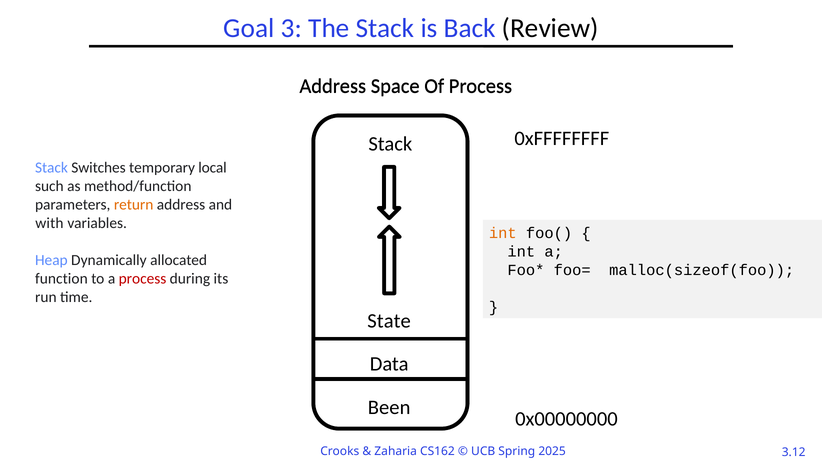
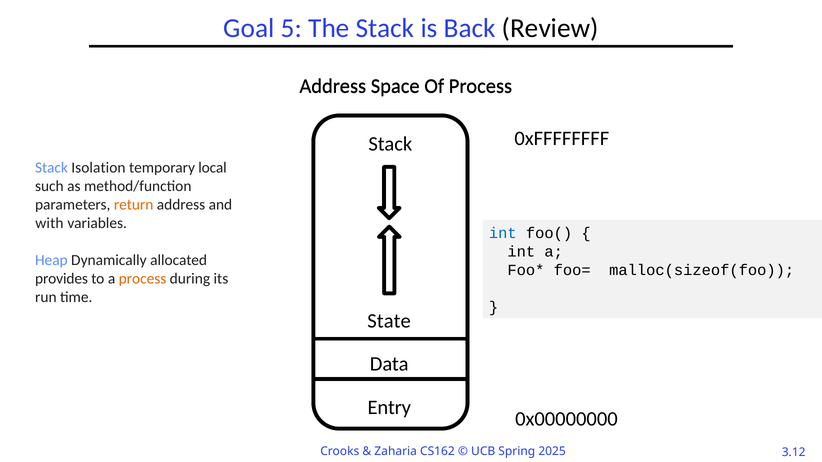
3: 3 -> 5
Switches: Switches -> Isolation
int at (503, 233) colour: orange -> blue
function: function -> provides
process at (142, 279) colour: red -> orange
Been: Been -> Entry
